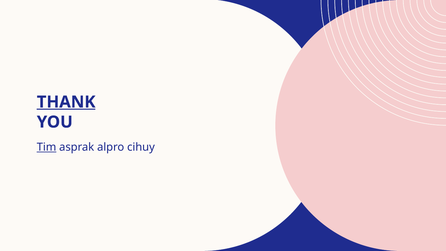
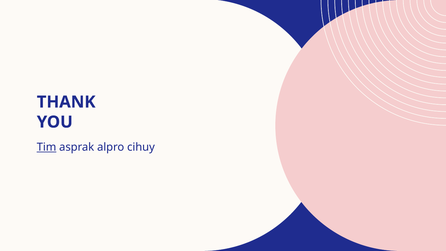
THANK underline: present -> none
